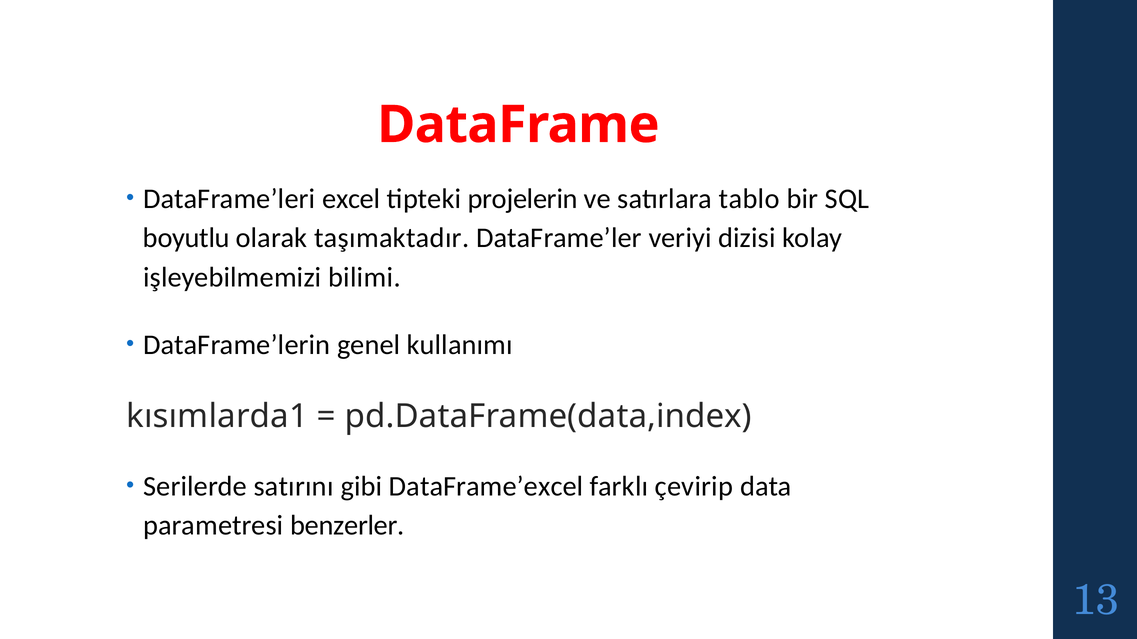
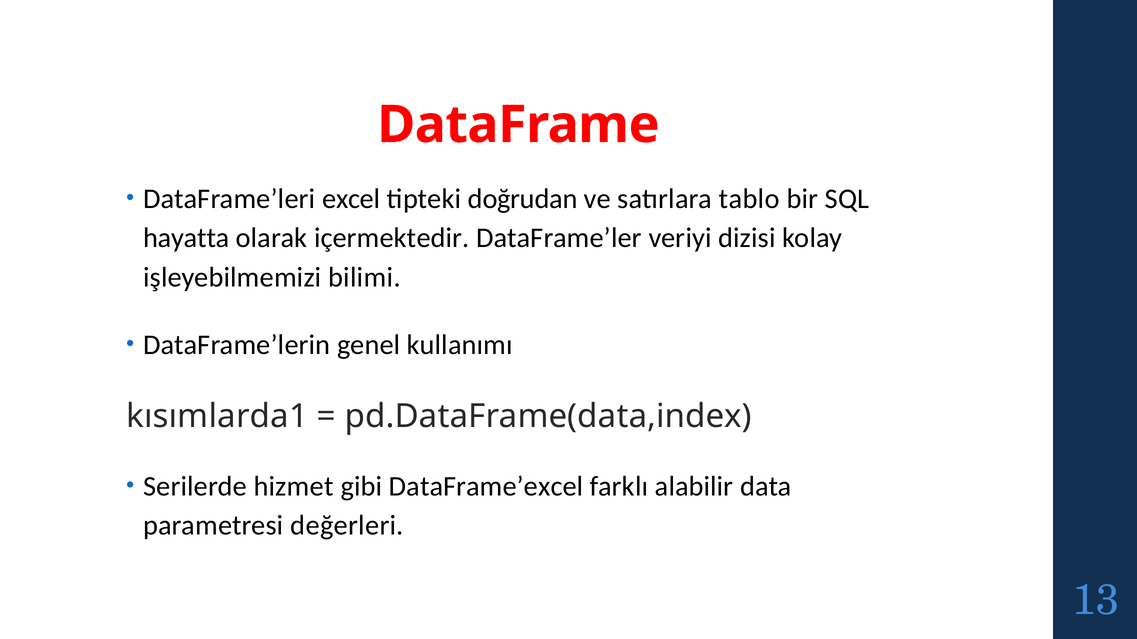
projelerin: projelerin -> doğrudan
boyutlu: boyutlu -> hayatta
taşımaktadır: taşımaktadır -> içermektedir
satırını: satırını -> hizmet
çevirip: çevirip -> alabilir
benzerler: benzerler -> değerleri
